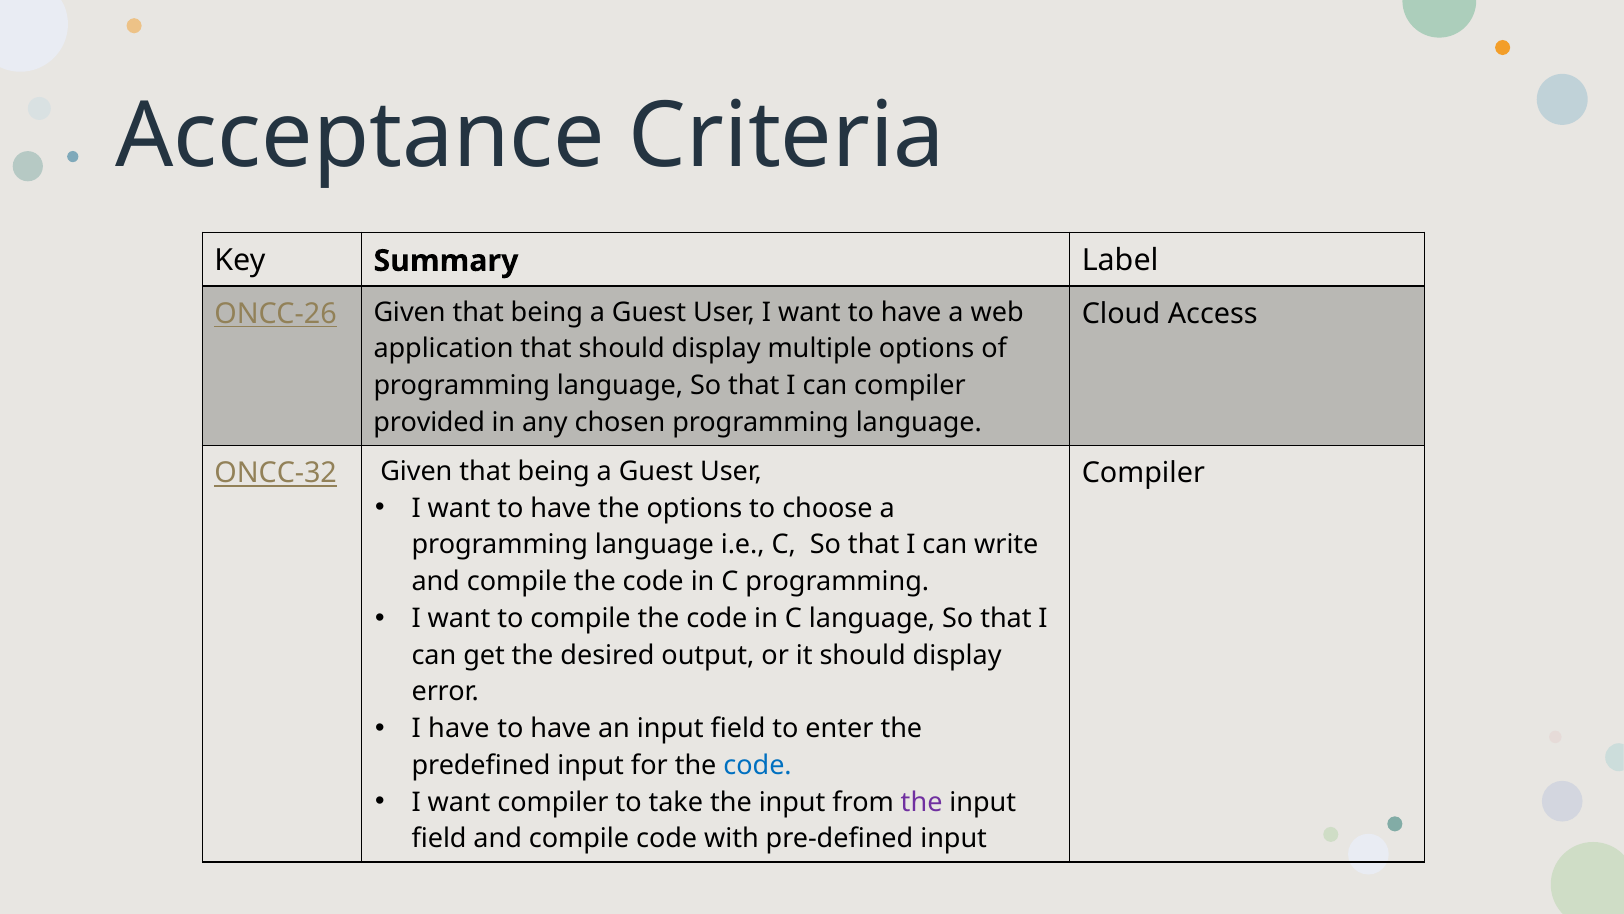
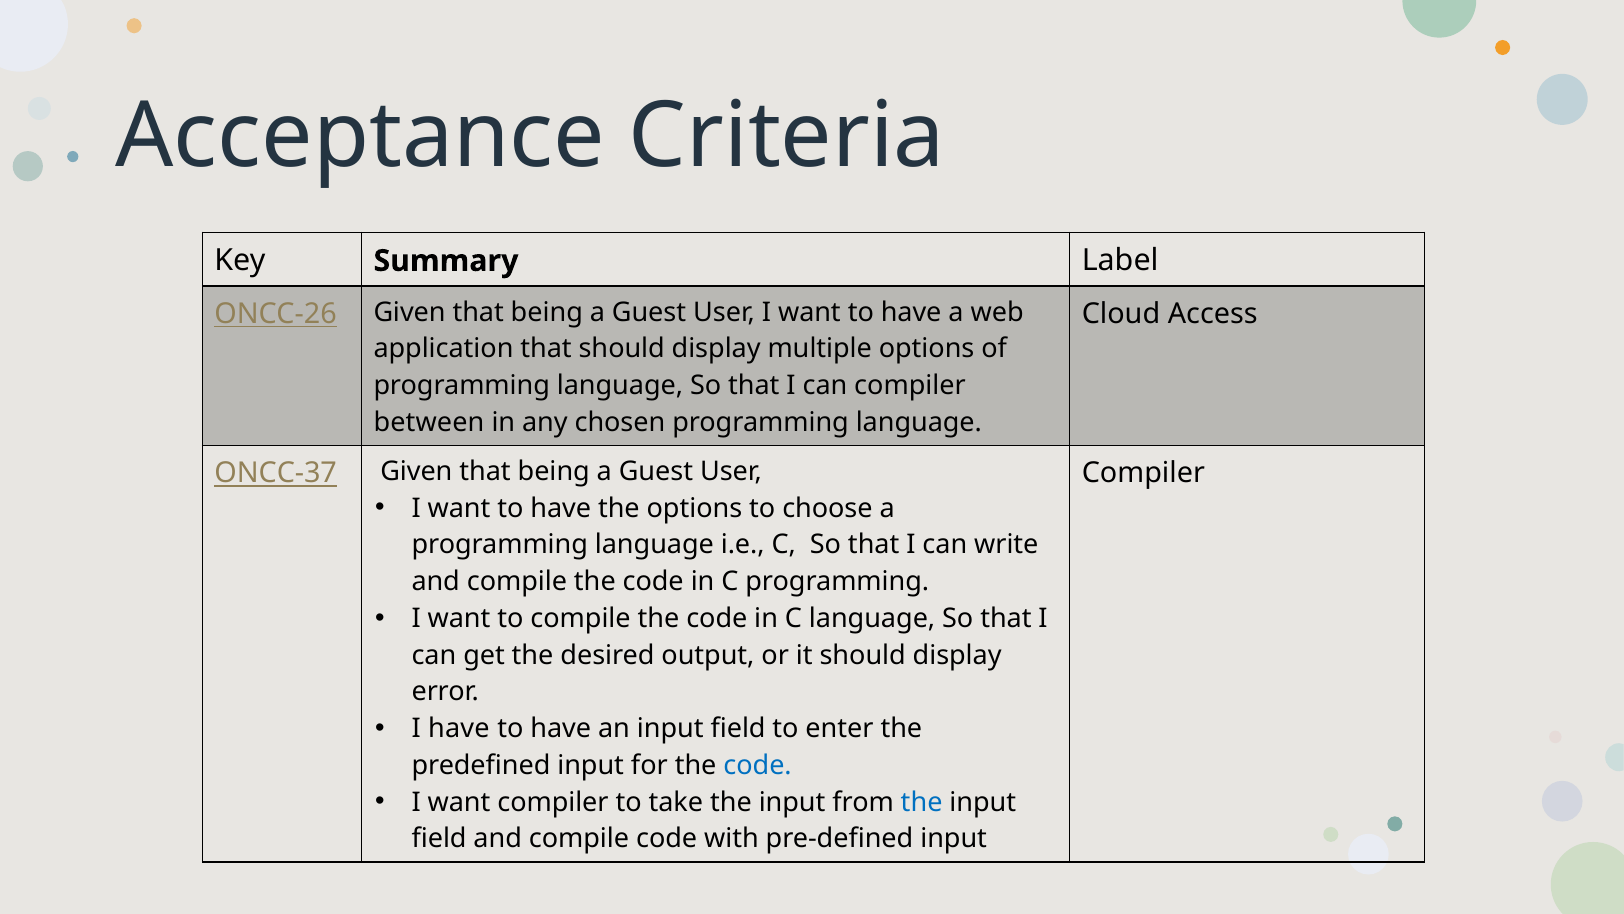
provided: provided -> between
ONCC-32: ONCC-32 -> ONCC-37
the at (922, 802) colour: purple -> blue
